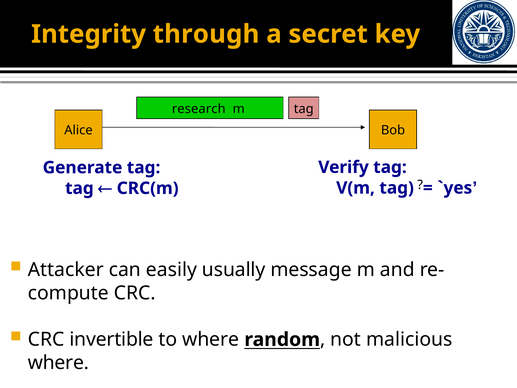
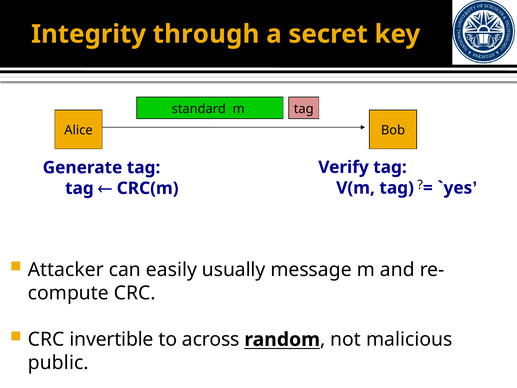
research: research -> standard
to where: where -> across
where at (58, 363): where -> public
